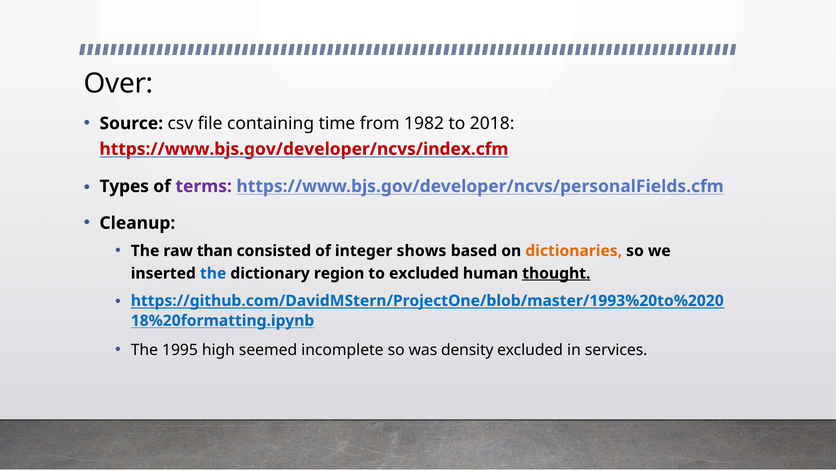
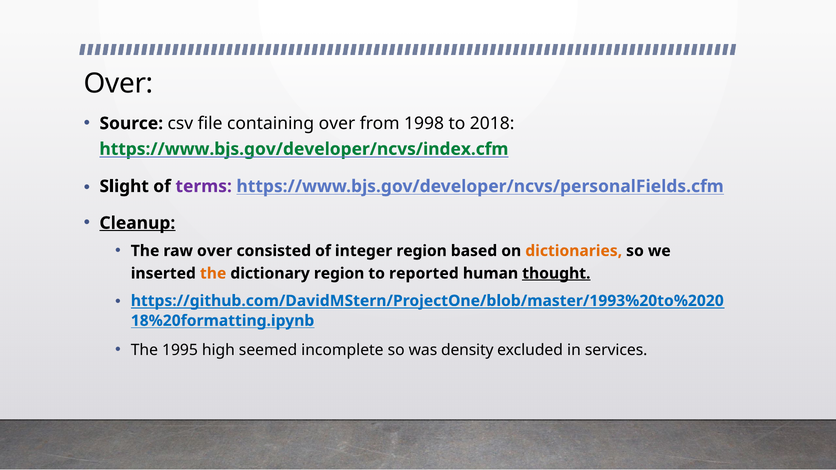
containing time: time -> over
1982: 1982 -> 1998
https://www.bjs.gov/developer/ncvs/index.cfm colour: red -> green
Types: Types -> Slight
Cleanup underline: none -> present
raw than: than -> over
integer shows: shows -> region
the at (213, 274) colour: blue -> orange
to excluded: excluded -> reported
